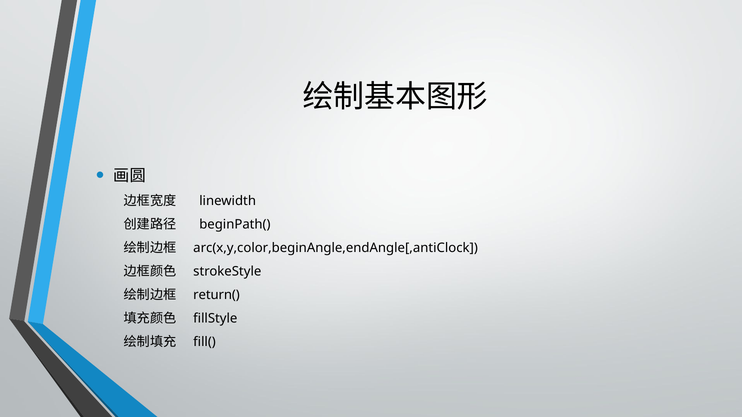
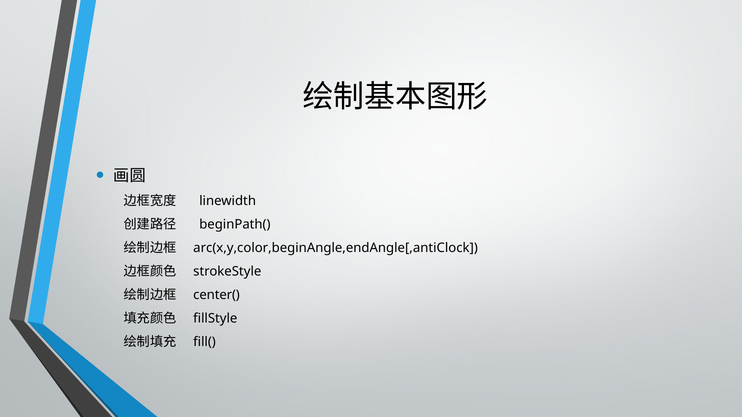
return(: return( -> center(
